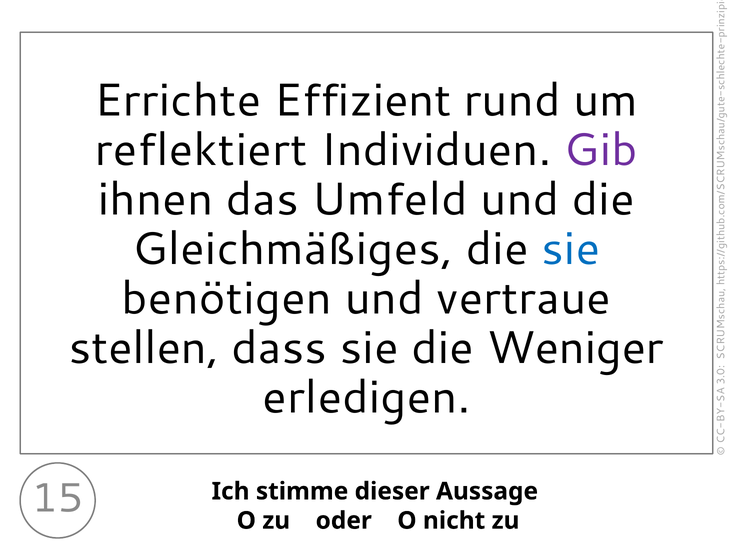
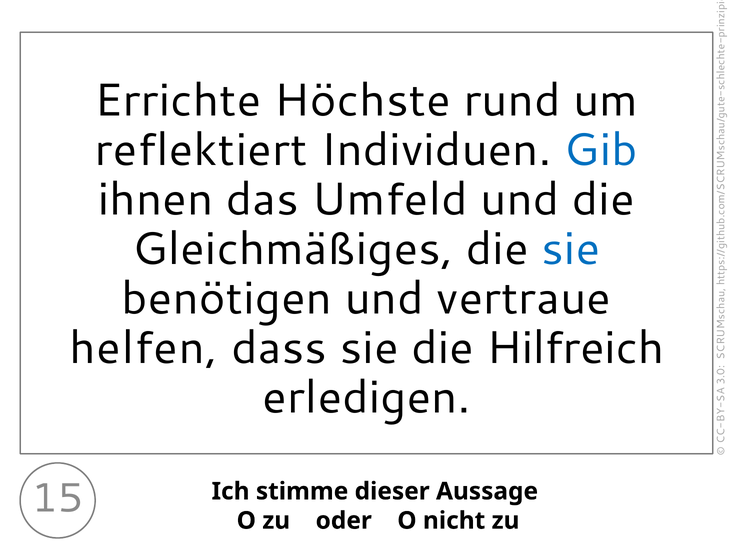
Effizient: Effizient -> Höchste
Gib colour: purple -> blue
stellen: stellen -> helfen
Weniger: Weniger -> Hilfreich
